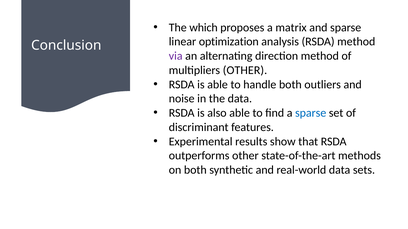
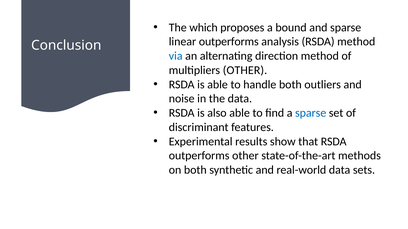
matrix: matrix -> bound
linear optimization: optimization -> outperforms
via colour: purple -> blue
